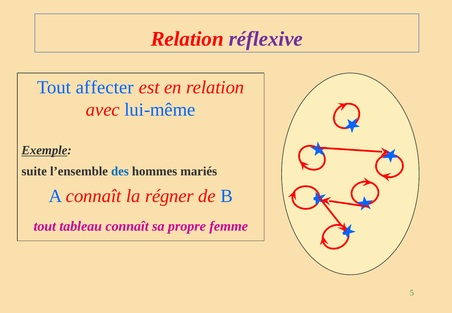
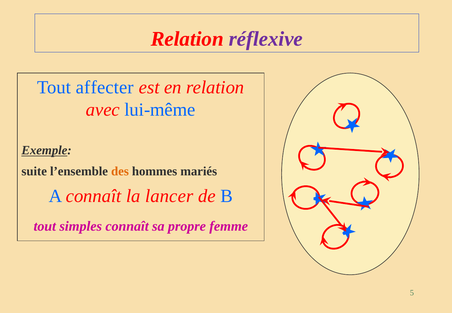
des colour: blue -> orange
régner: régner -> lancer
tableau: tableau -> simples
